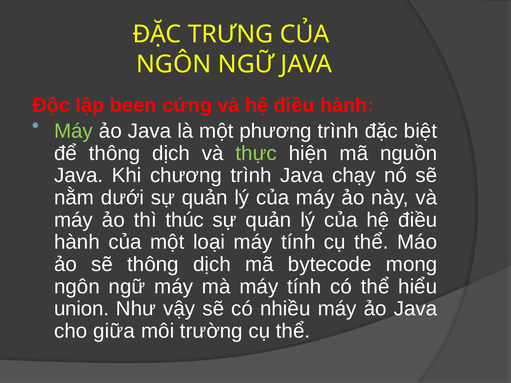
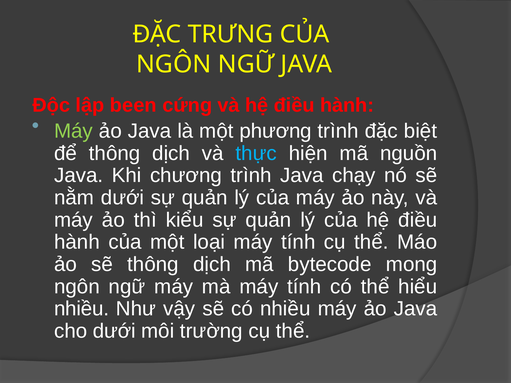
thực colour: light green -> light blue
thúc: thúc -> kiểu
union at (82, 309): union -> nhiều
cho giữa: giữa -> dưới
